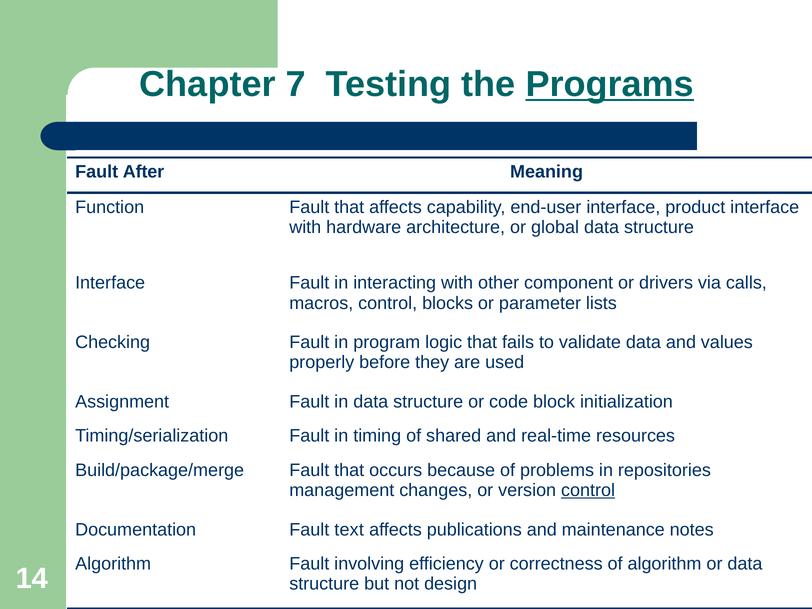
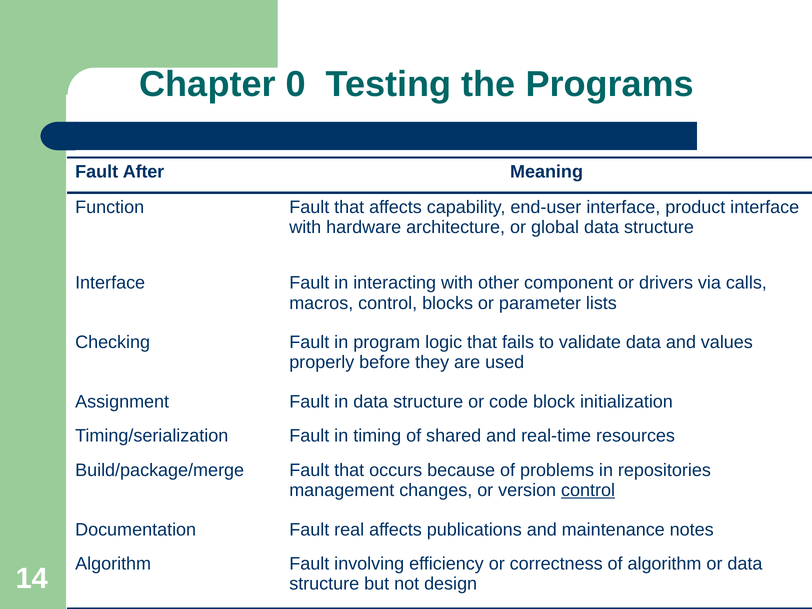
7: 7 -> 0
Programs underline: present -> none
text: text -> real
